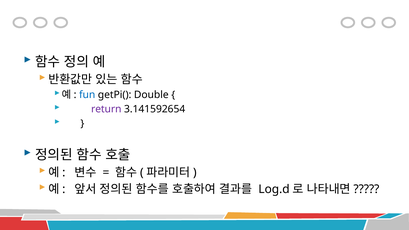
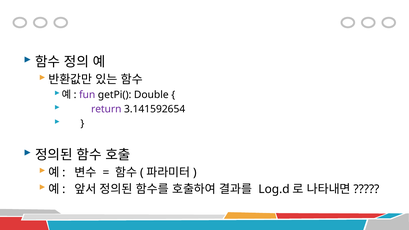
fun colour: blue -> purple
